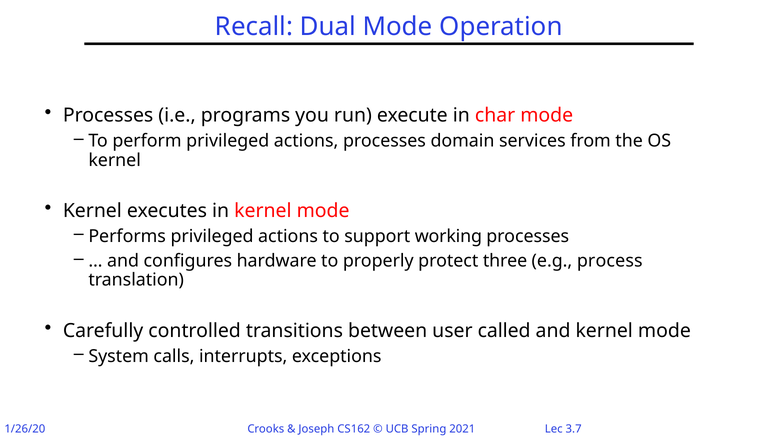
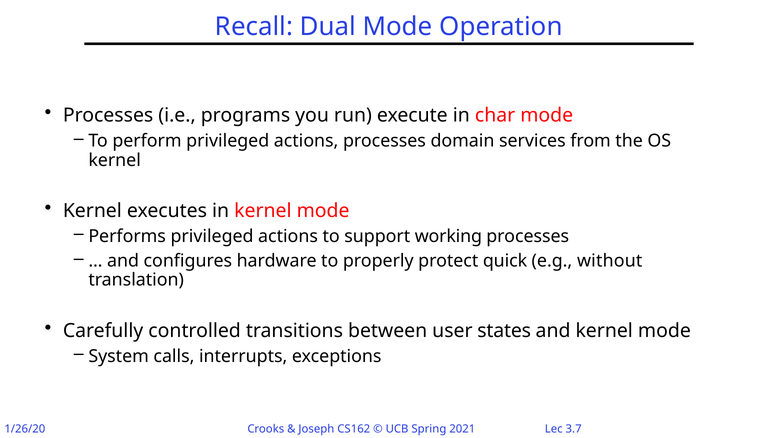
three: three -> quick
process: process -> without
called: called -> states
